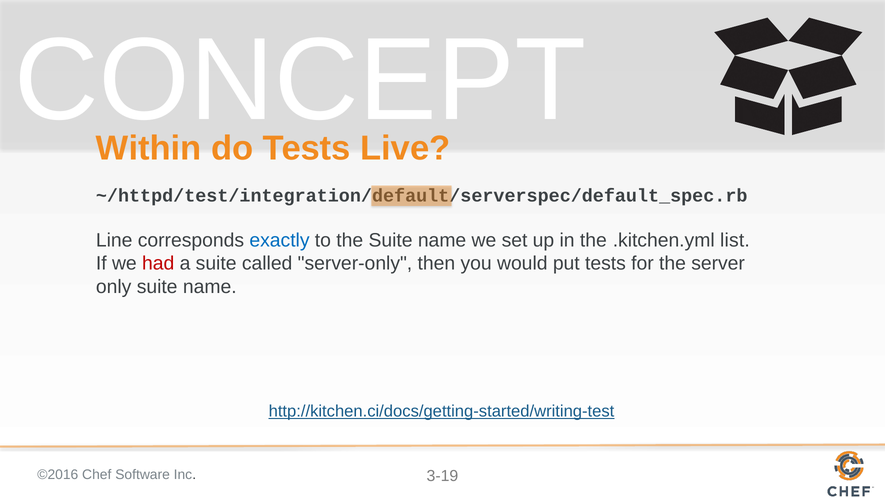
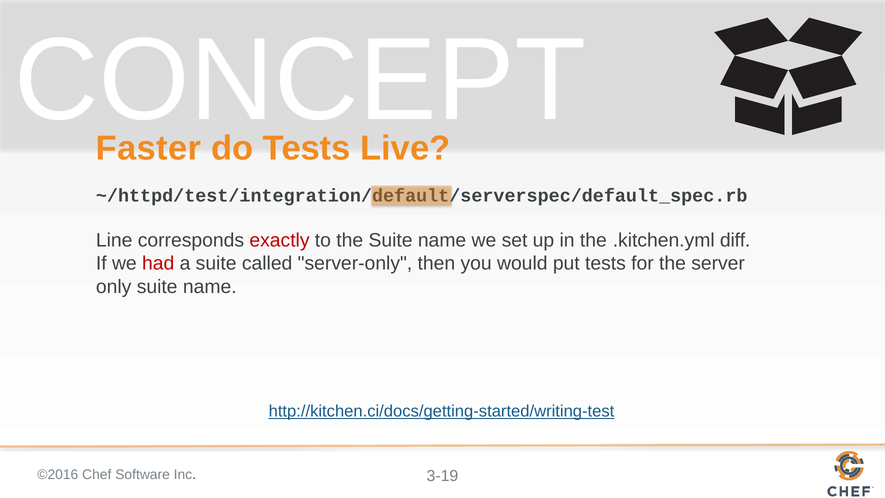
Within: Within -> Faster
exactly colour: blue -> red
list: list -> diff
